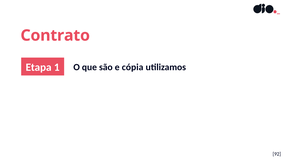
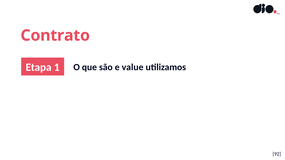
cópia: cópia -> value
